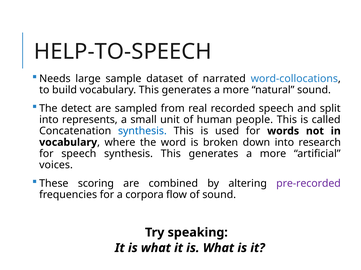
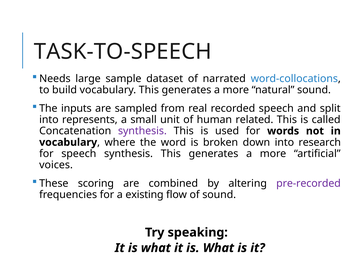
HELP-TO-SPEECH: HELP-TO-SPEECH -> TASK-TO-SPEECH
detect: detect -> inputs
people: people -> related
synthesis at (142, 131) colour: blue -> purple
corpora: corpora -> existing
